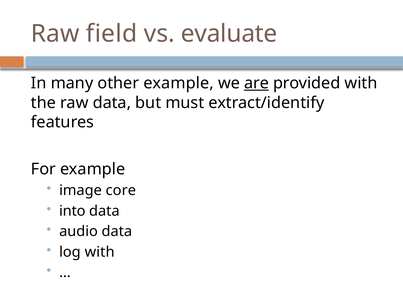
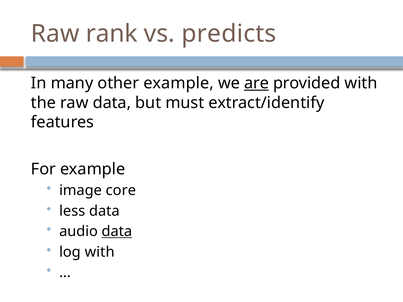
field: field -> rank
evaluate: evaluate -> predicts
into: into -> less
data at (117, 232) underline: none -> present
